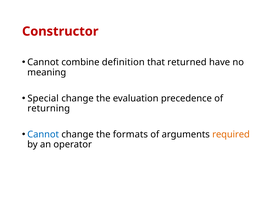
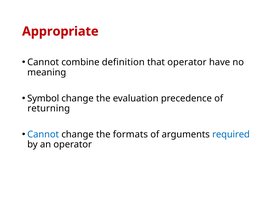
Constructor: Constructor -> Appropriate
that returned: returned -> operator
Special: Special -> Symbol
required colour: orange -> blue
